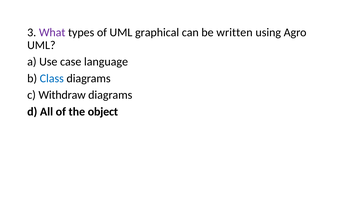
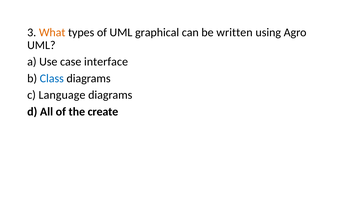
What colour: purple -> orange
language: language -> interface
Withdraw: Withdraw -> Language
object: object -> create
